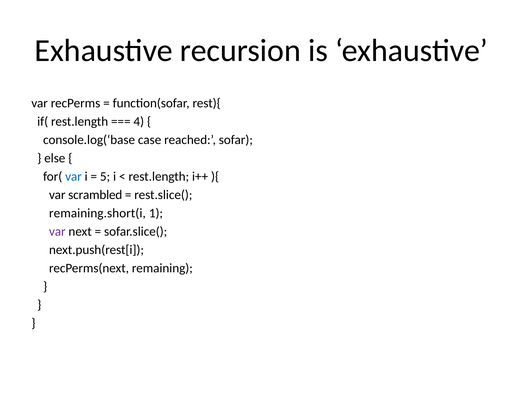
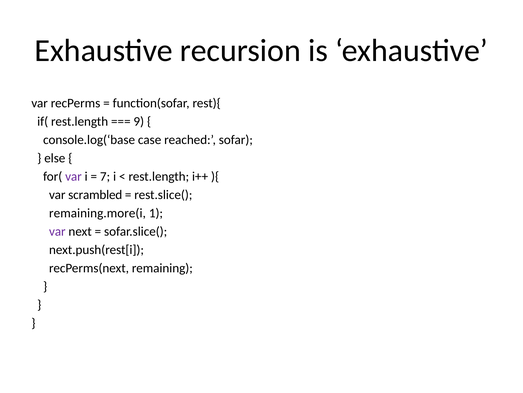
4: 4 -> 9
var at (73, 176) colour: blue -> purple
5: 5 -> 7
remaining.short(i: remaining.short(i -> remaining.more(i
